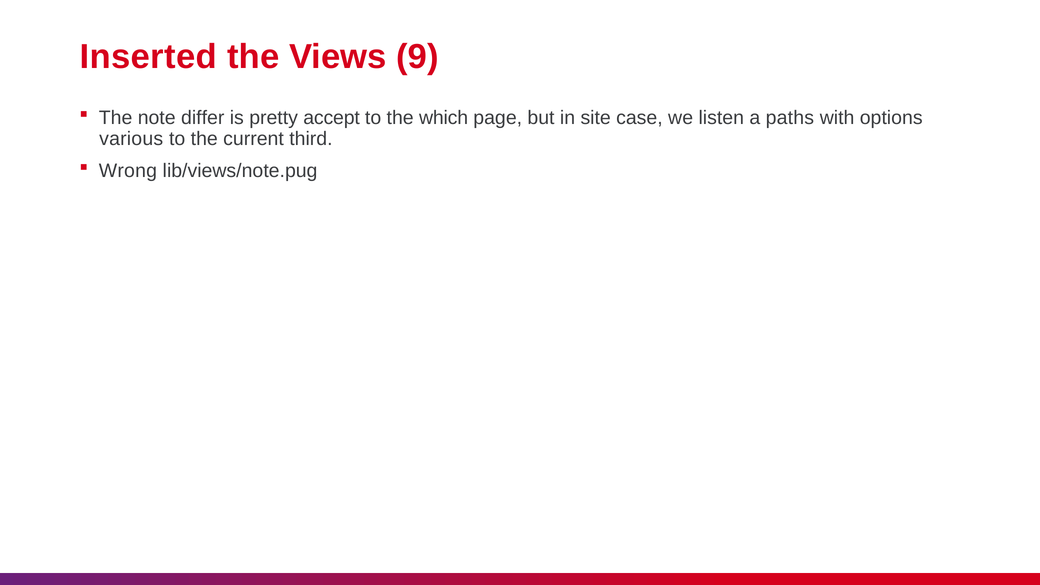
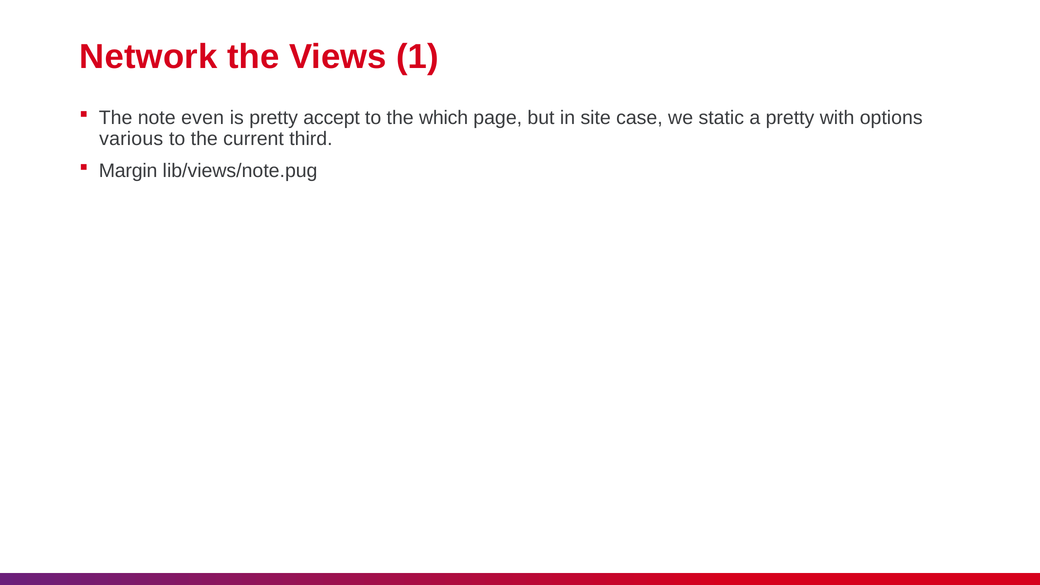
Inserted: Inserted -> Network
9: 9 -> 1
differ: differ -> even
listen: listen -> static
a paths: paths -> pretty
Wrong: Wrong -> Margin
